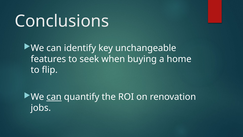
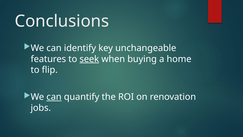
seek underline: none -> present
